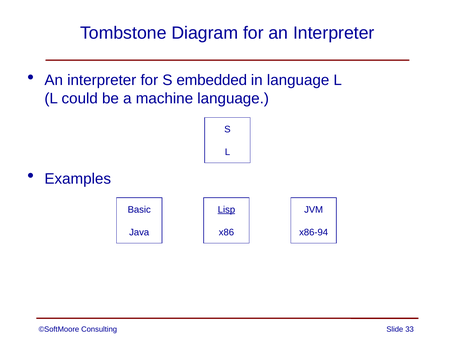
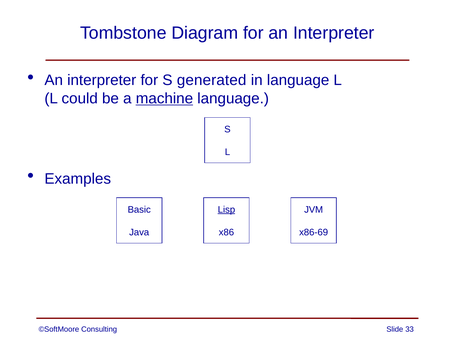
embedded: embedded -> generated
machine underline: none -> present
x86-94: x86-94 -> x86-69
